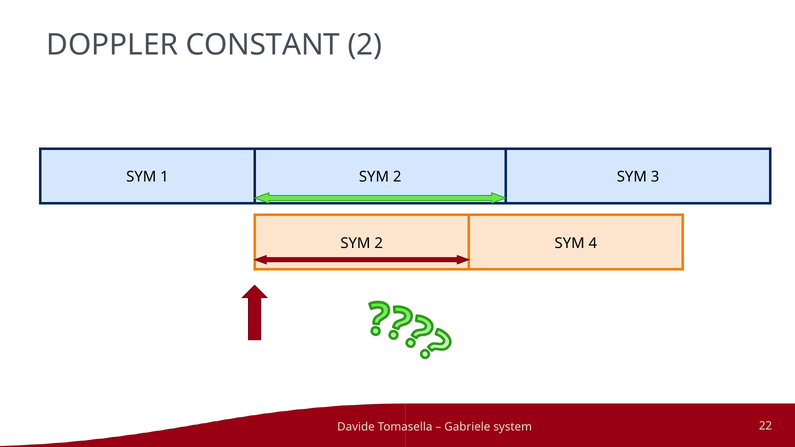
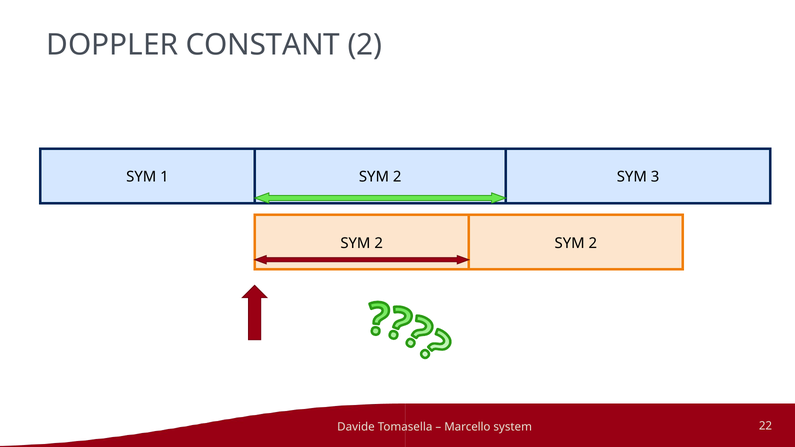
2 SYM 4: 4 -> 2
Gabriele: Gabriele -> Marcello
